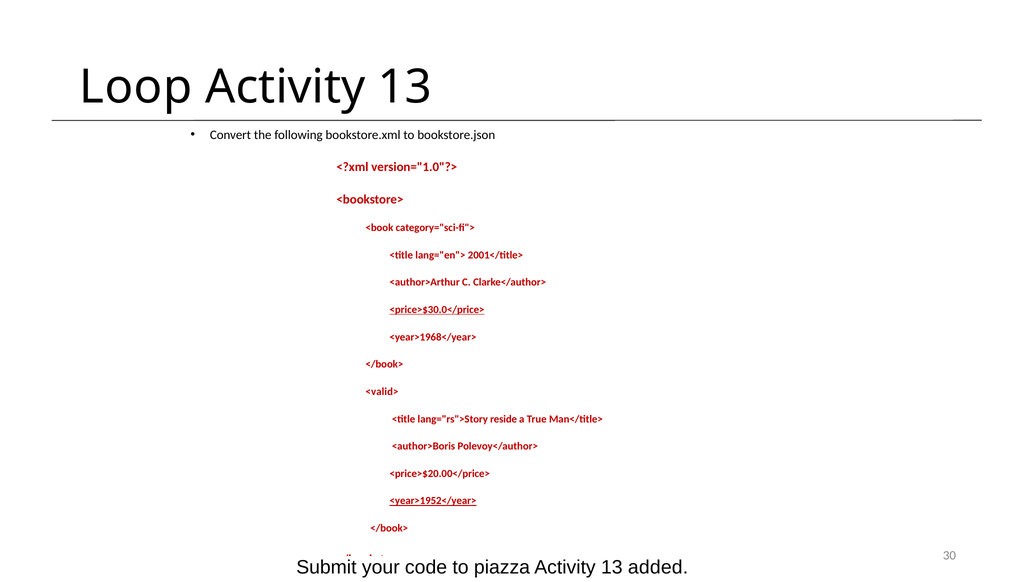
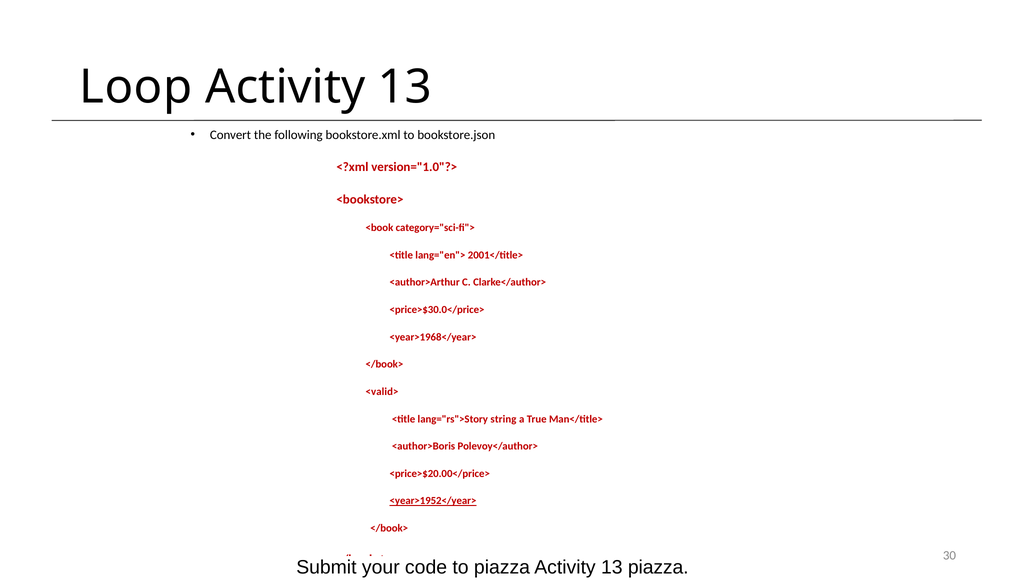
<price>$30.0</price> underline: present -> none
reside: reside -> string
13 added: added -> piazza
